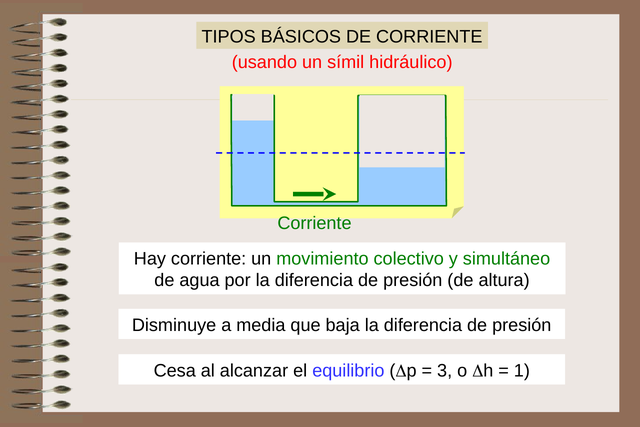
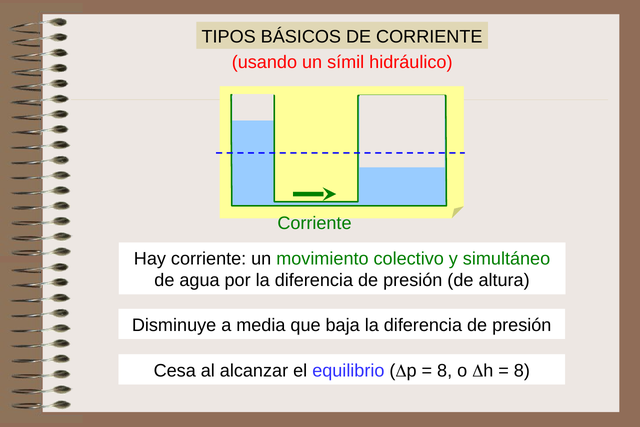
3 at (445, 370): 3 -> 8
1 at (522, 370): 1 -> 8
